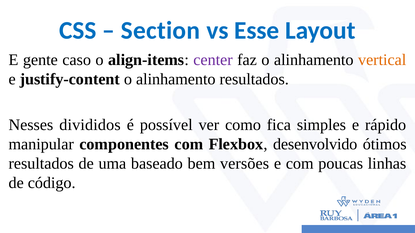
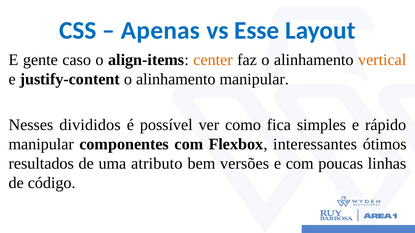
Section: Section -> Apenas
center colour: purple -> orange
alinhamento resultados: resultados -> manipular
desenvolvido: desenvolvido -> interessantes
baseado: baseado -> atributo
